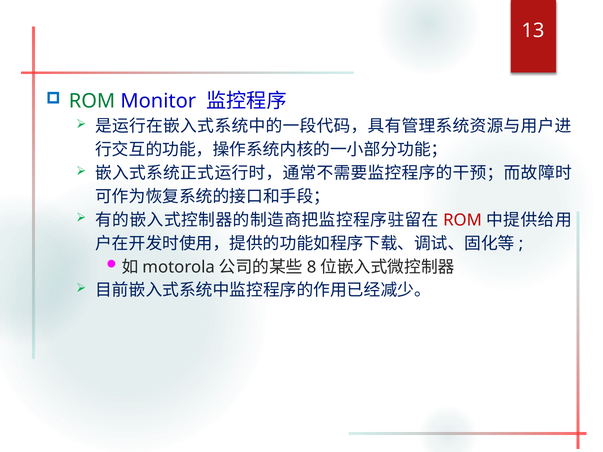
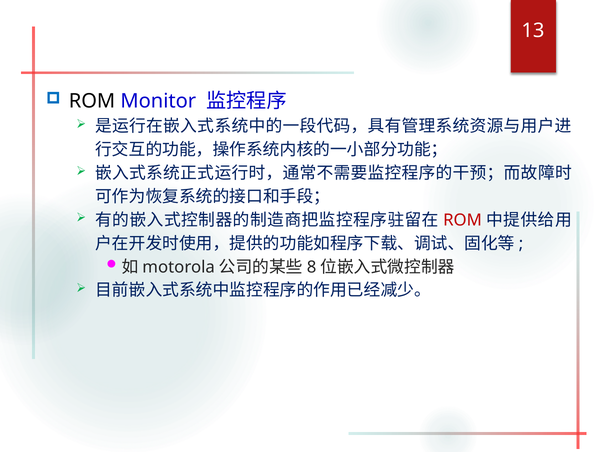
ROM at (92, 101) colour: green -> black
